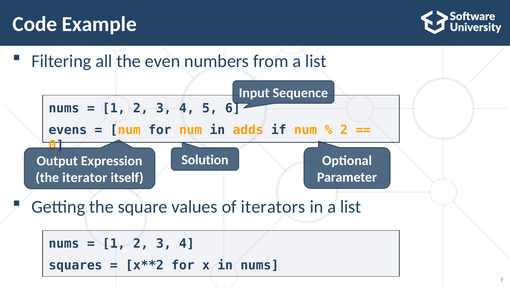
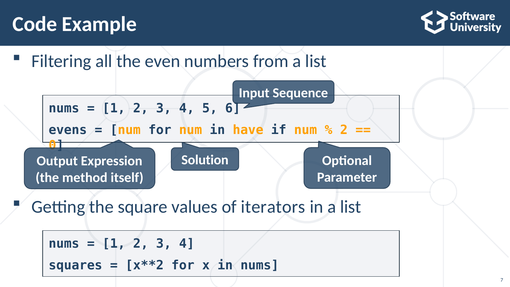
adds: adds -> have
iterator: iterator -> method
